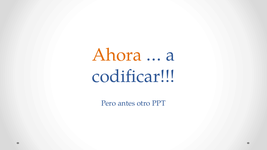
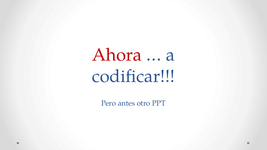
Ahora colour: orange -> red
